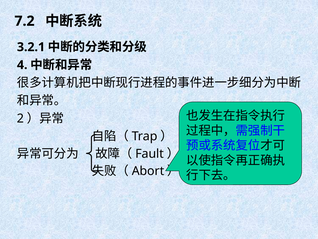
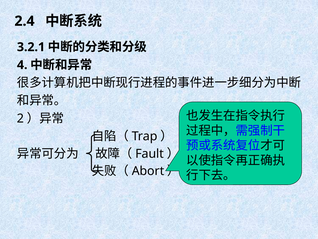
7.2: 7.2 -> 2.4
